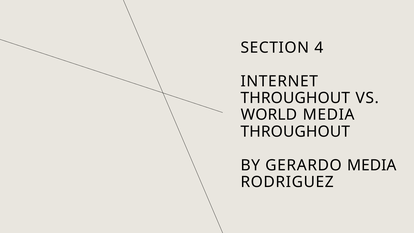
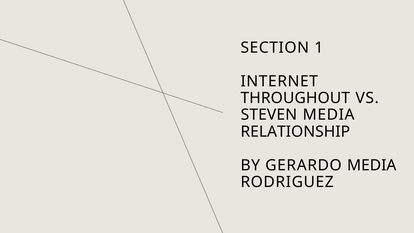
4: 4 -> 1
WORLD: WORLD -> STEVEN
THROUGHOUT at (295, 132): THROUGHOUT -> RELATIONSHIP
